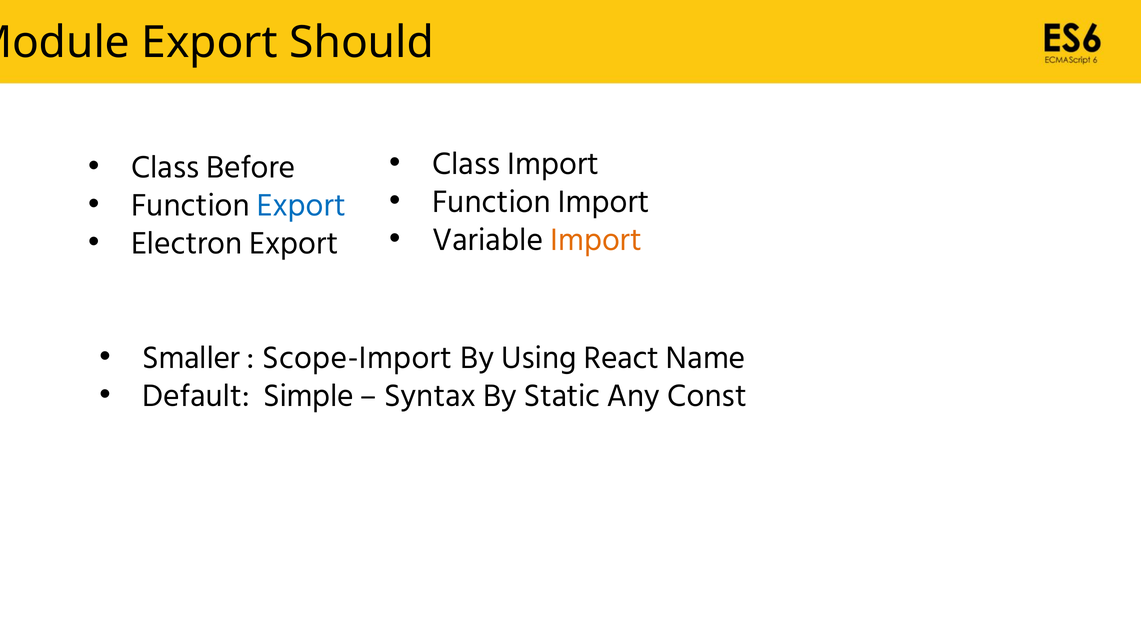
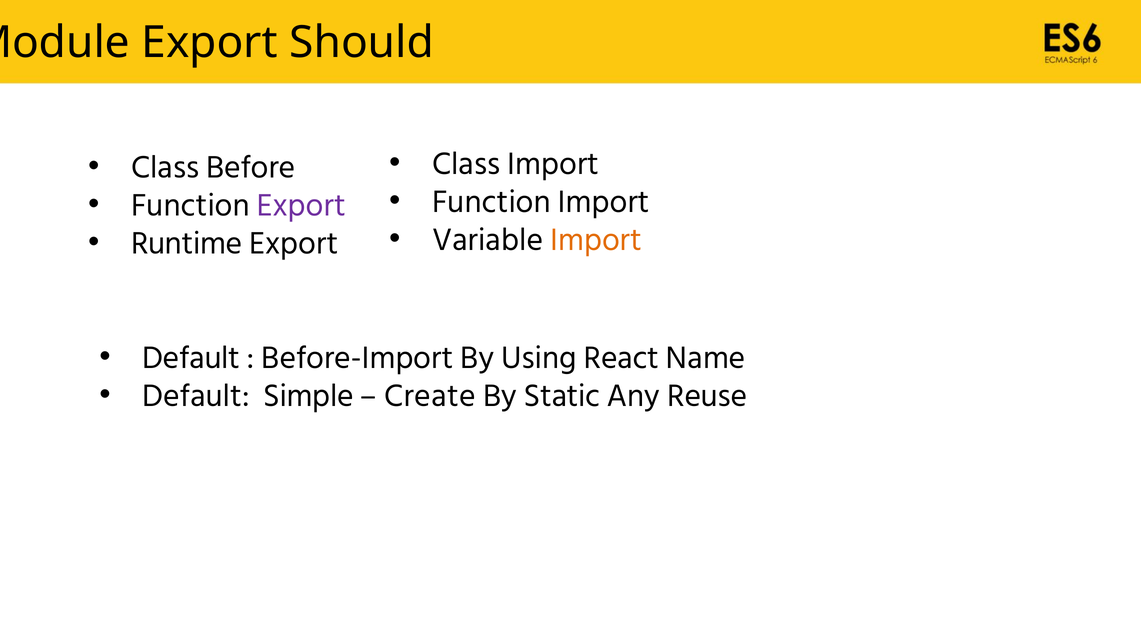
Export at (301, 205) colour: blue -> purple
Electron: Electron -> Runtime
Smaller at (191, 358): Smaller -> Default
Scope-Import: Scope-Import -> Before-Import
Syntax: Syntax -> Create
Const: Const -> Reuse
